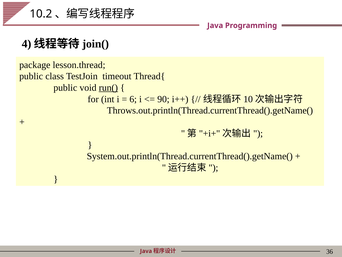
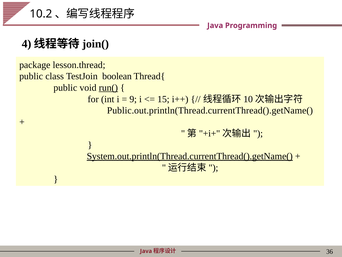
timeout: timeout -> boolean
6: 6 -> 9
90: 90 -> 15
Throws.out.println(Thread.currentThread().getName(: Throws.out.println(Thread.currentThread().getName( -> Public.out.println(Thread.currentThread().getName(
System.out.println(Thread.currentThread().getName( underline: none -> present
